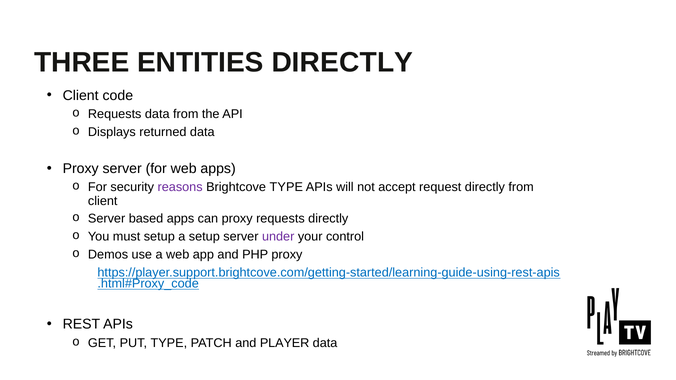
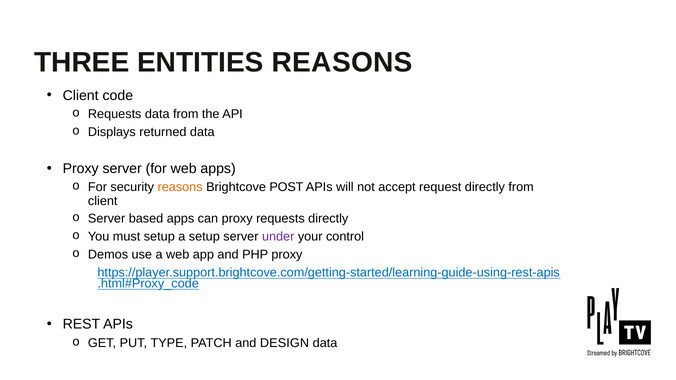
ENTITIES DIRECTLY: DIRECTLY -> REASONS
reasons at (180, 187) colour: purple -> orange
Brightcove TYPE: TYPE -> POST
PLAYER: PLAYER -> DESIGN
